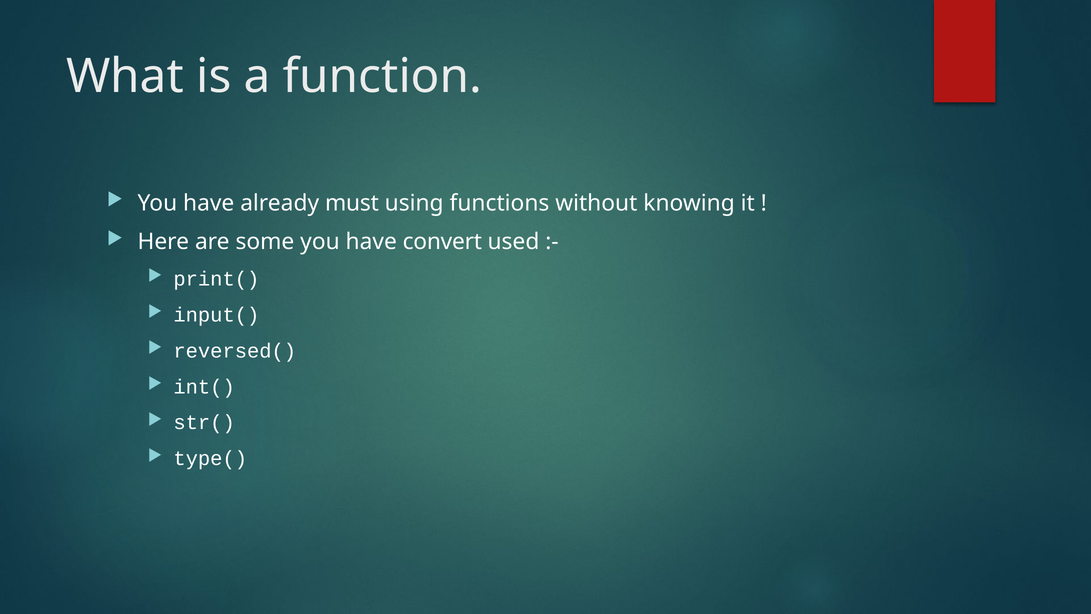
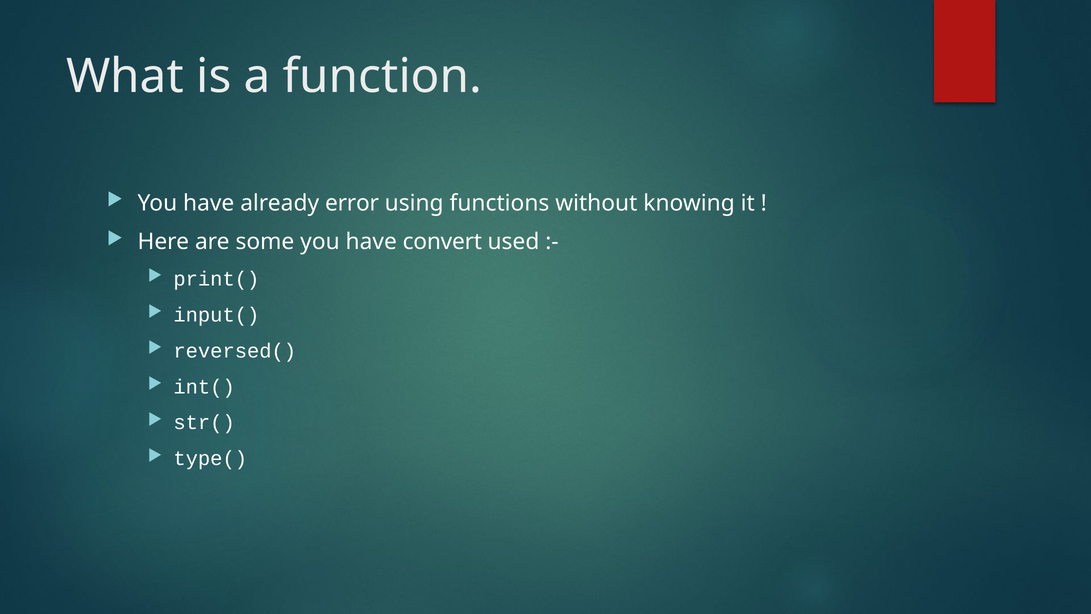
must: must -> error
